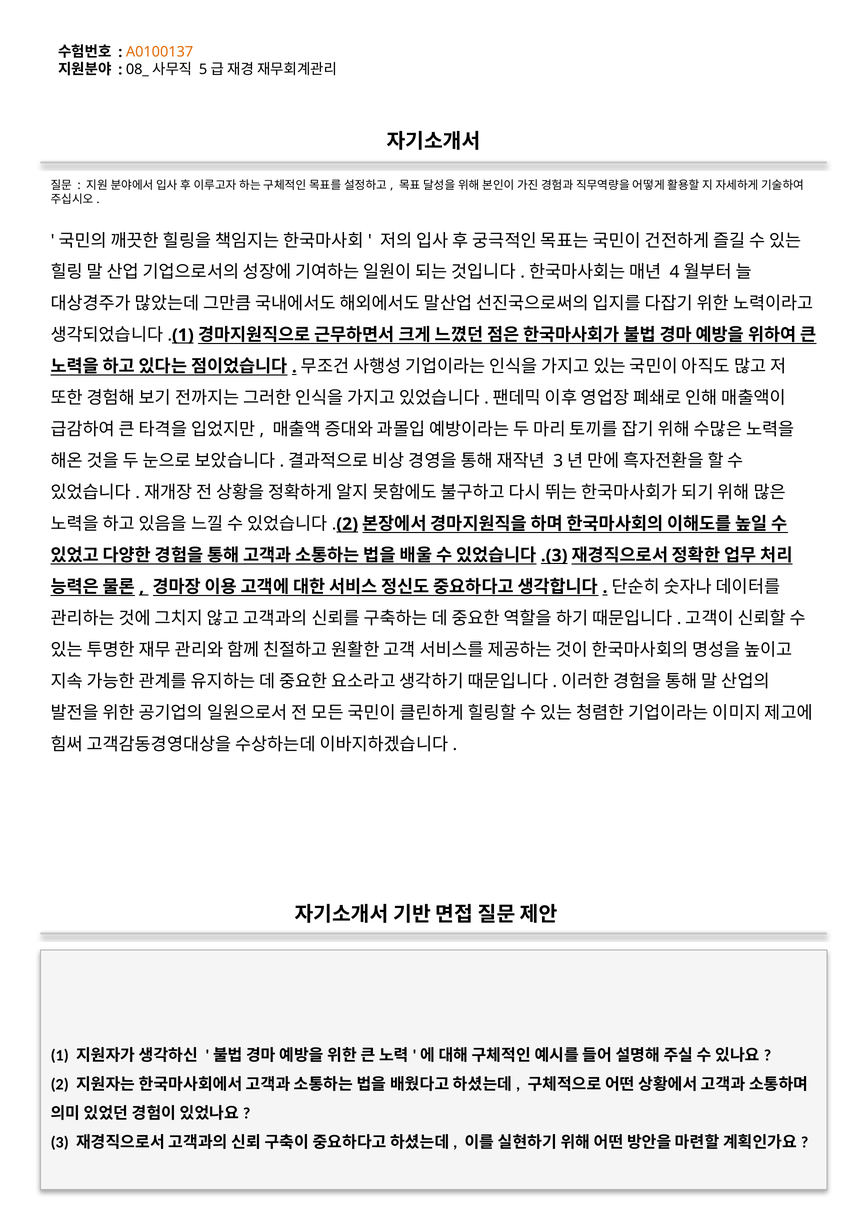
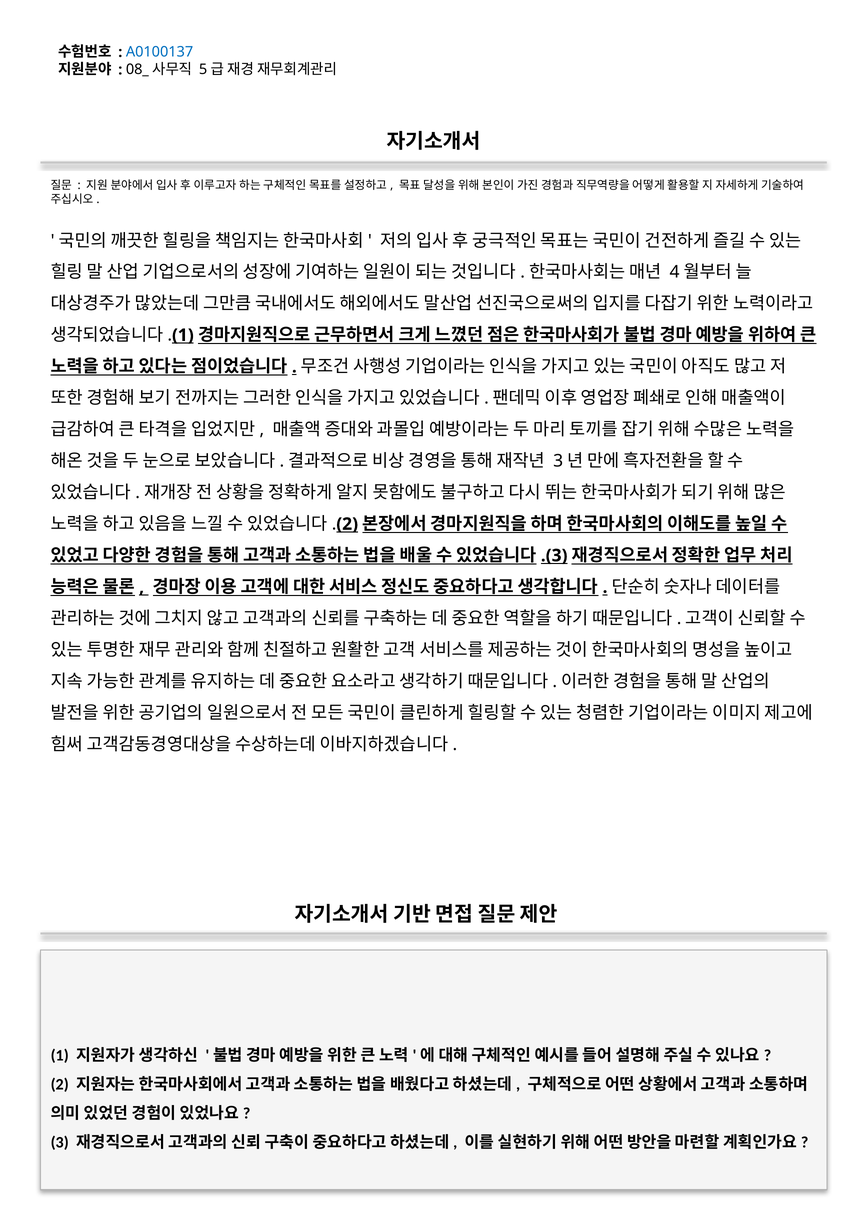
A0100137 colour: orange -> blue
